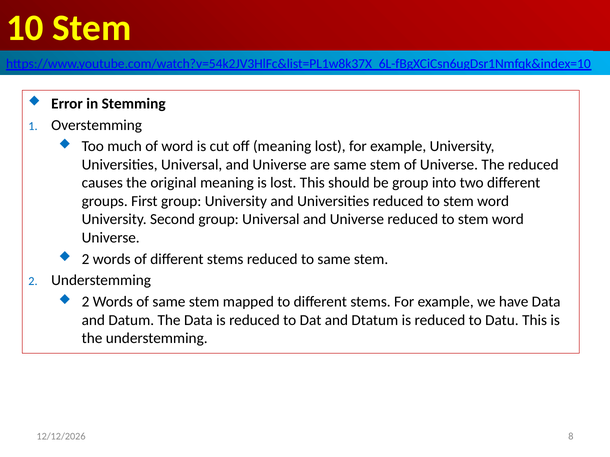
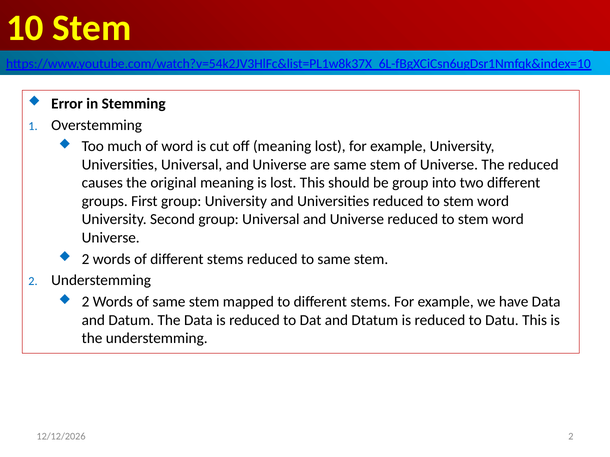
8 at (571, 437): 8 -> 2
